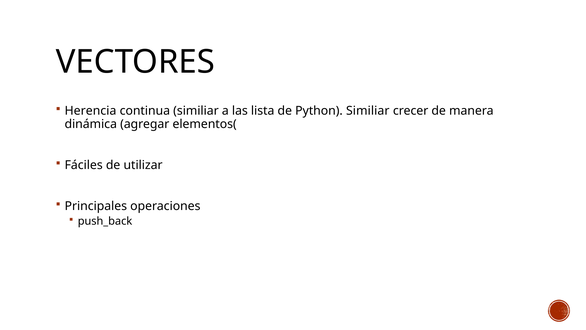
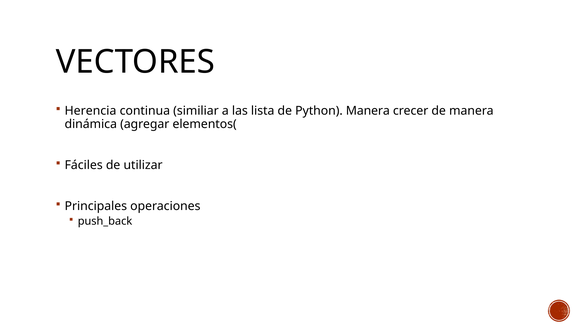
Python Similiar: Similiar -> Manera
